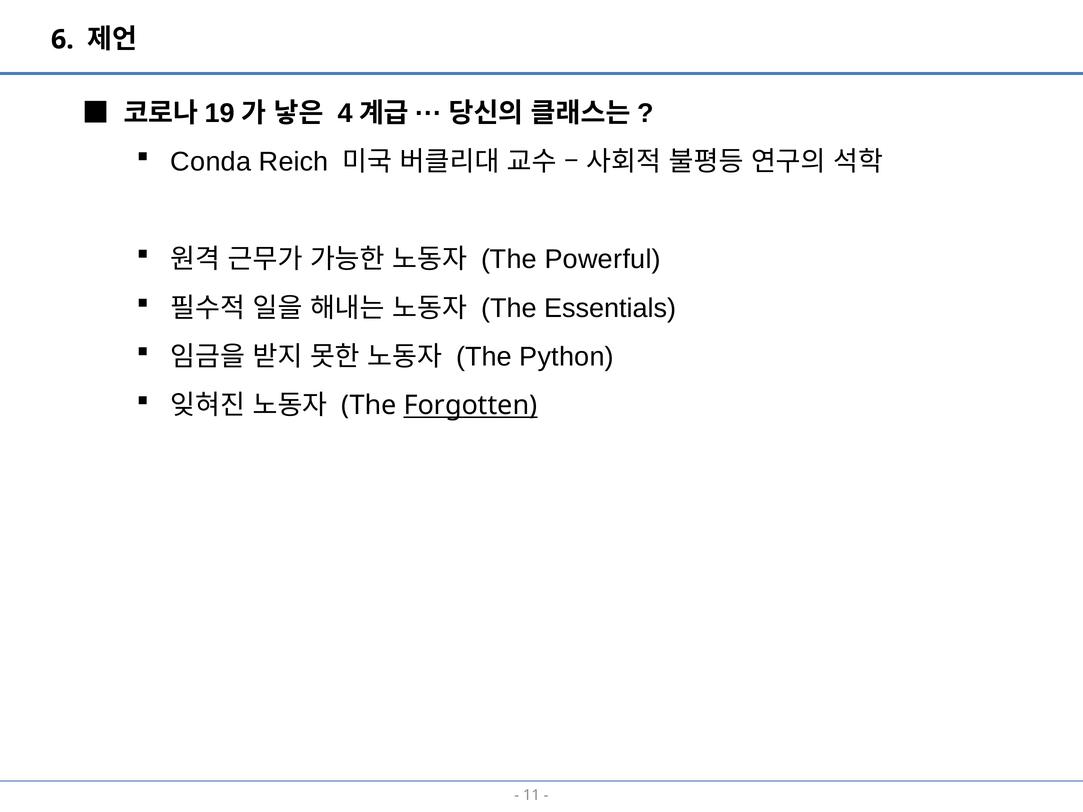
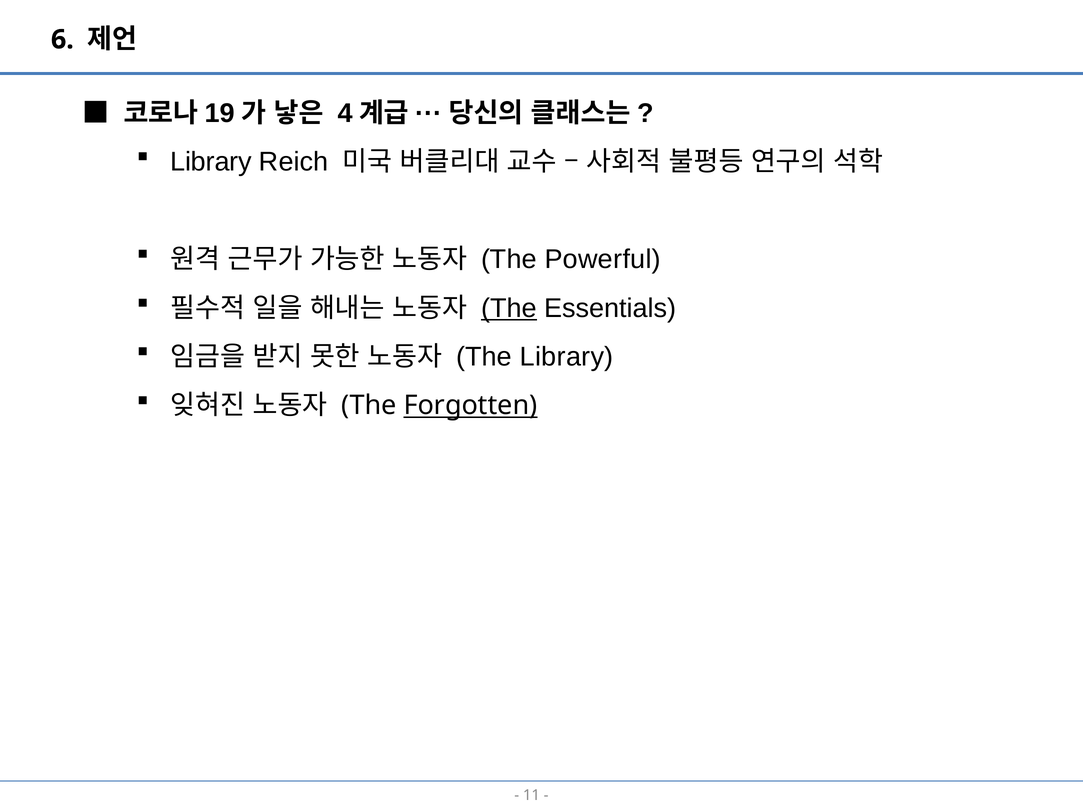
Conda at (211, 162): Conda -> Library
The at (509, 308) underline: none -> present
The Python: Python -> Library
